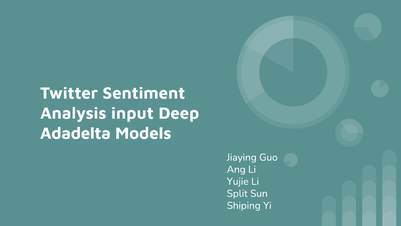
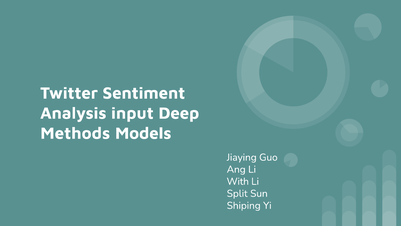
Adadelta: Adadelta -> Methods
Yujie: Yujie -> With
